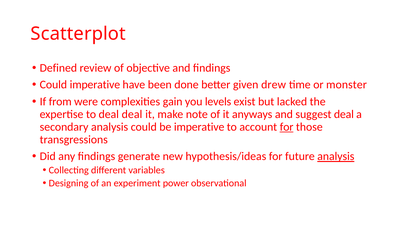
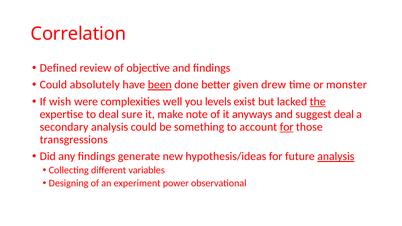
Scatterplot: Scatterplot -> Correlation
Could imperative: imperative -> absolutely
been underline: none -> present
from: from -> wish
gain: gain -> well
the underline: none -> present
deal deal: deal -> sure
be imperative: imperative -> something
